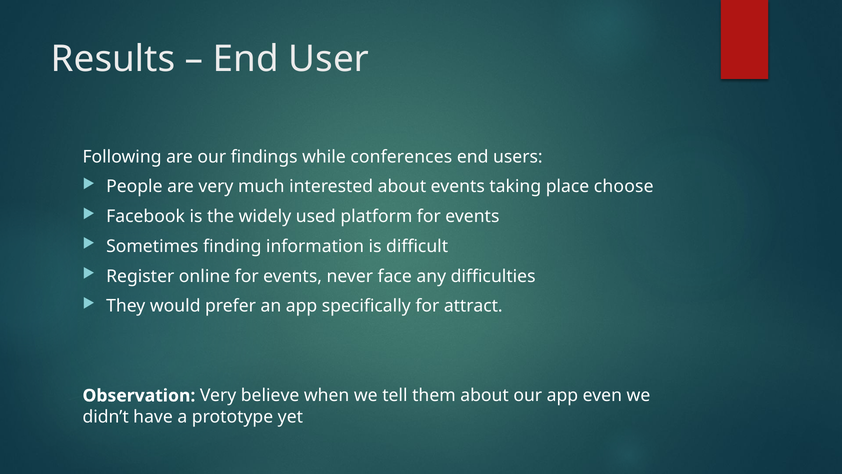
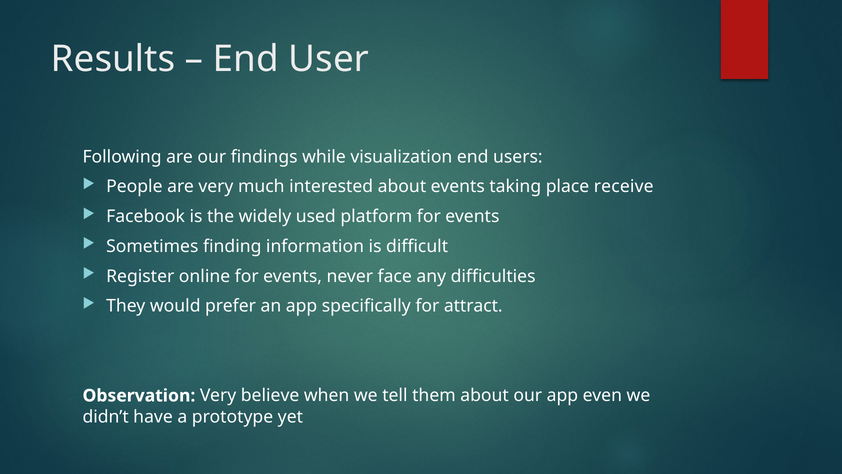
conferences: conferences -> visualization
choose: choose -> receive
